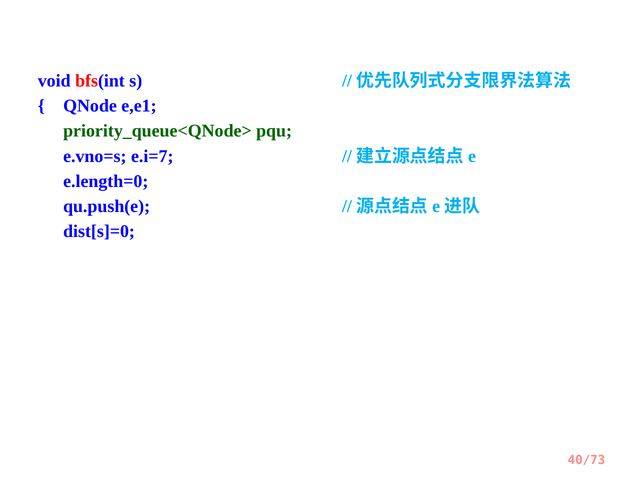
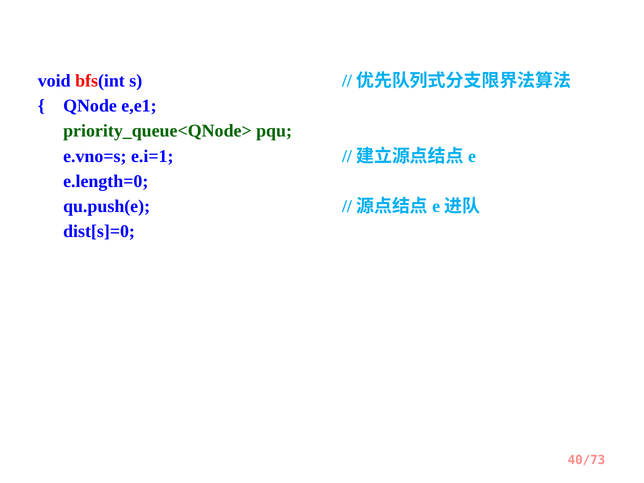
e.i=7: e.i=7 -> e.i=1
